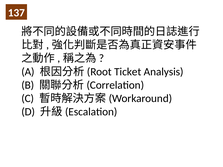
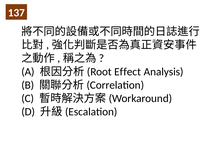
Ticket: Ticket -> Effect
